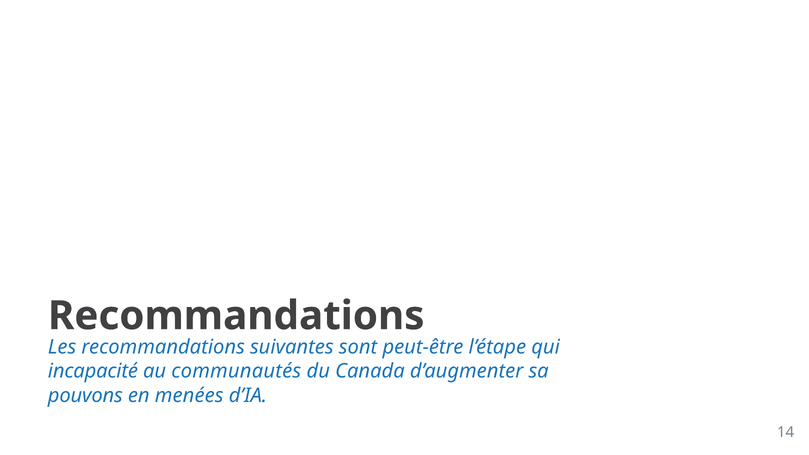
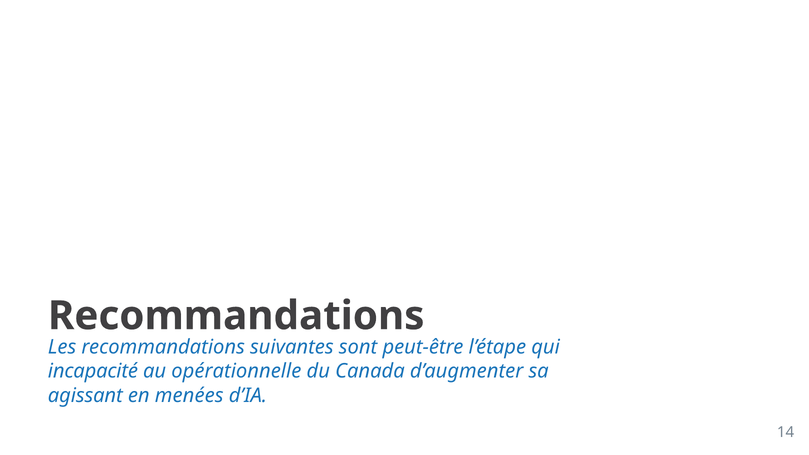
communautés: communautés -> opérationnelle
pouvons: pouvons -> agissant
